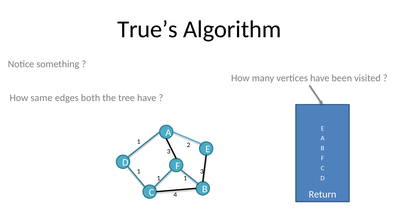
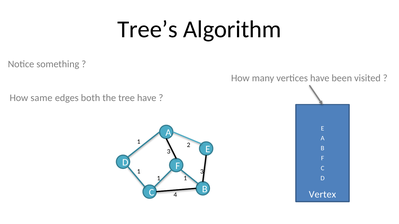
True’s: True’s -> Tree’s
Return: Return -> Vertex
